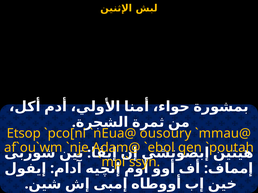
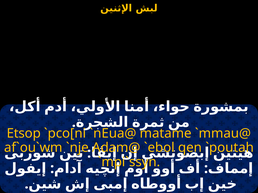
ousoury: ousoury -> matame
